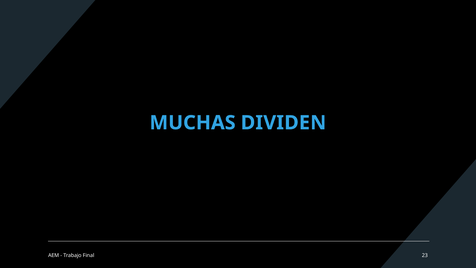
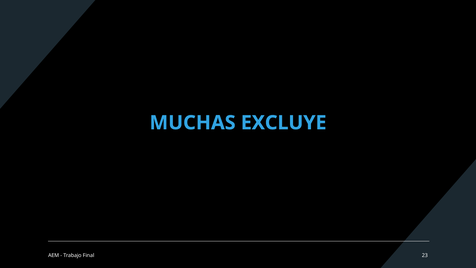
DIVIDEN: DIVIDEN -> EXCLUYE
